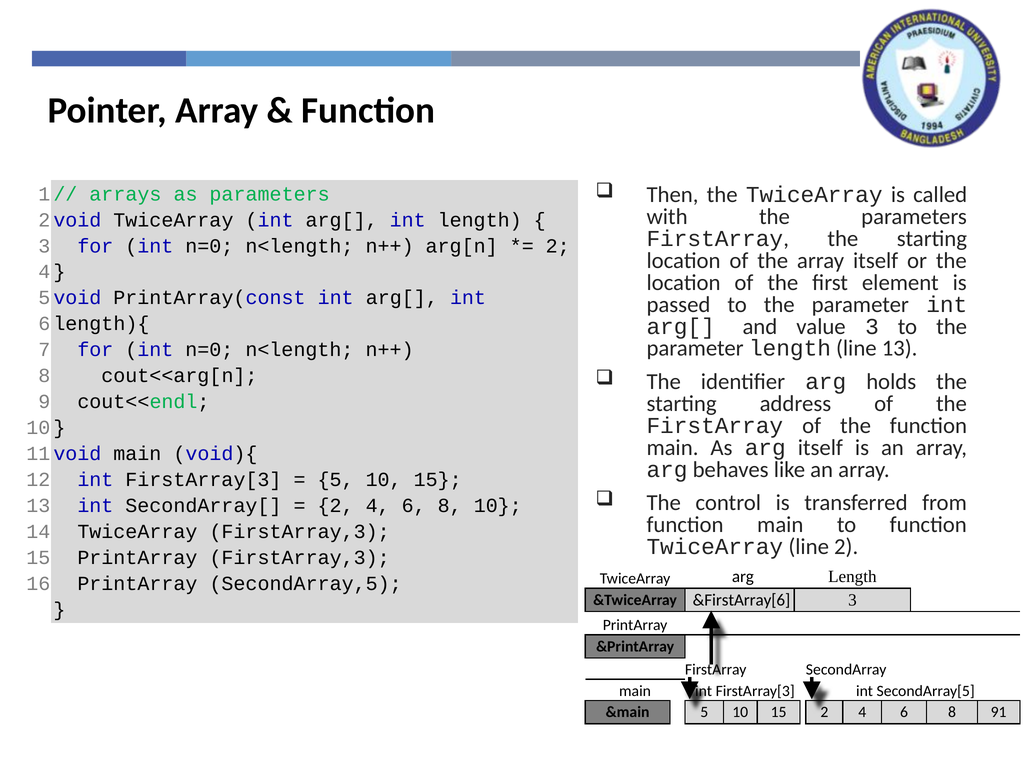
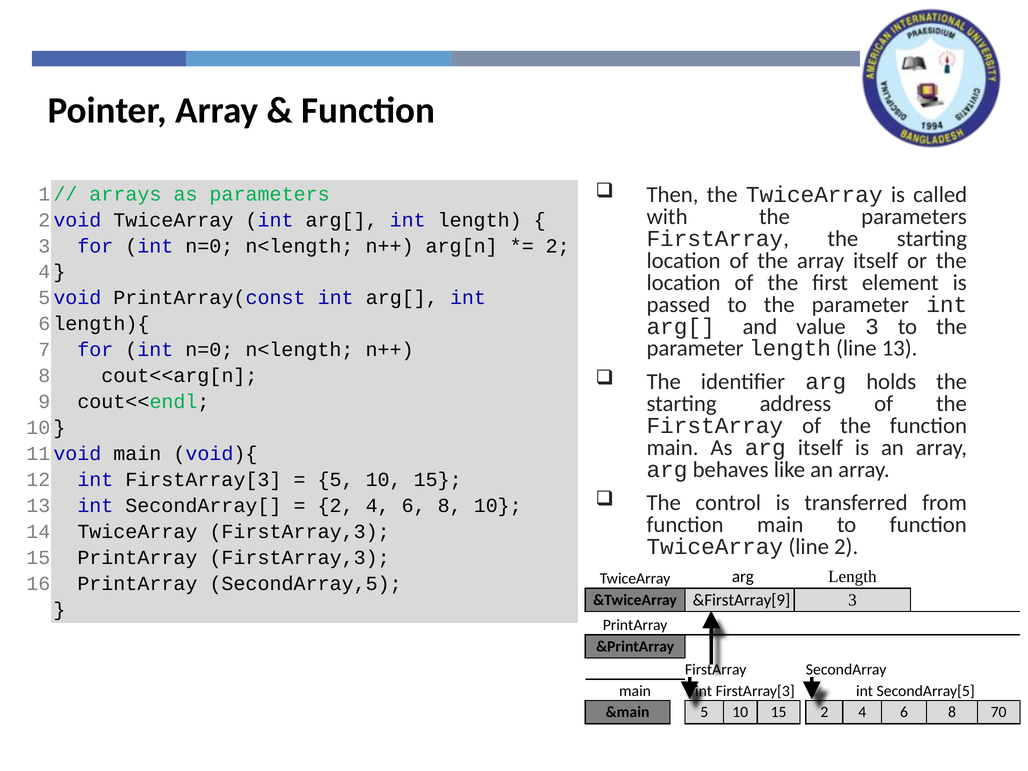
&FirstArray[6: &FirstArray[6 -> &FirstArray[9
91: 91 -> 70
